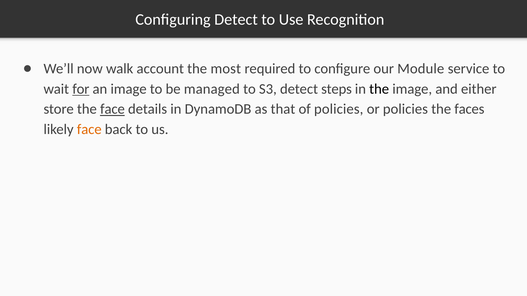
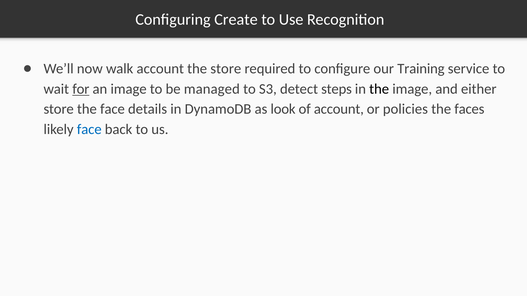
Configuring Detect: Detect -> Create
the most: most -> store
Module: Module -> Training
face at (112, 109) underline: present -> none
that: that -> look
of policies: policies -> account
face at (89, 129) colour: orange -> blue
